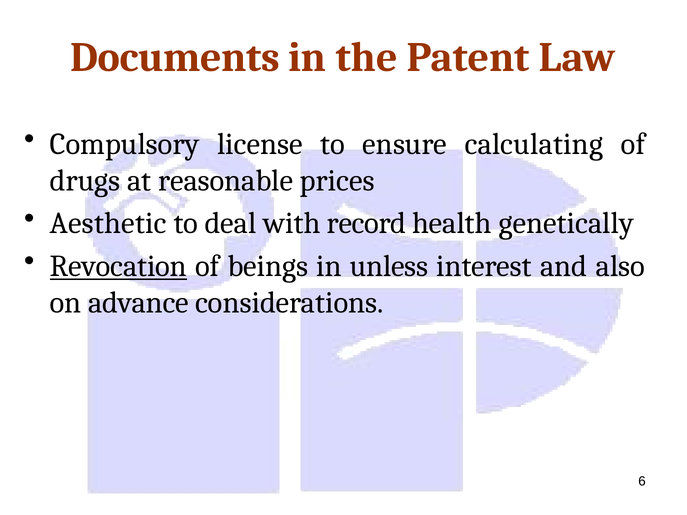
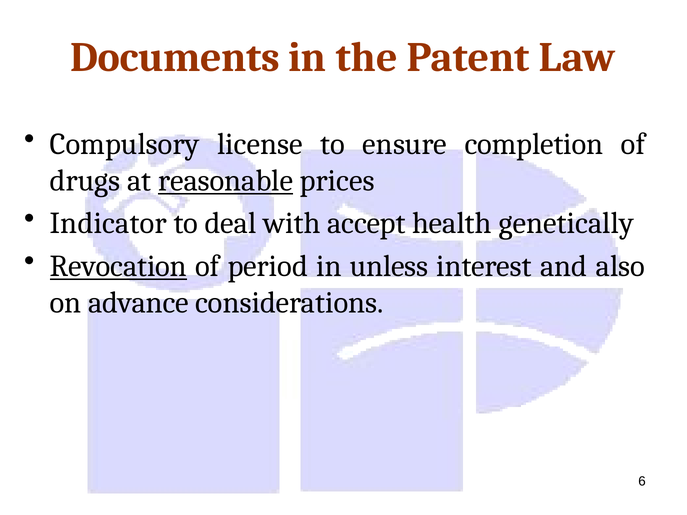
calculating: calculating -> completion
reasonable underline: none -> present
Aesthetic: Aesthetic -> Indicator
record: record -> accept
beings: beings -> period
